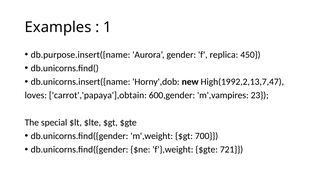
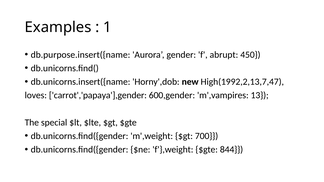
replica: replica -> abrupt
carrot','papaya'],obtain: carrot','papaya'],obtain -> carrot','papaya'],gender
23: 23 -> 13
721: 721 -> 844
